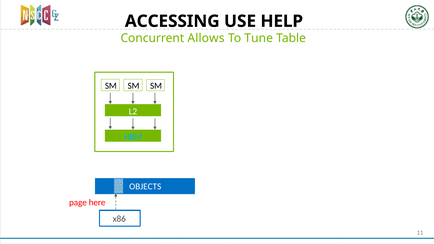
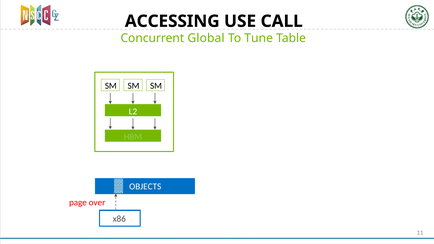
HELP: HELP -> CALL
Allows: Allows -> Global
HBM colour: light blue -> light green
here: here -> over
